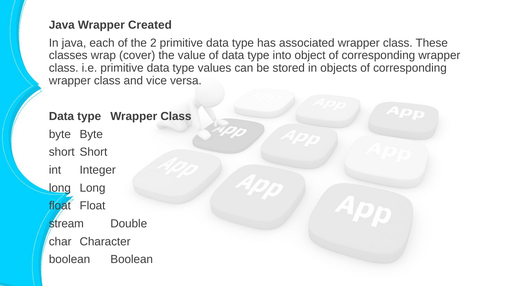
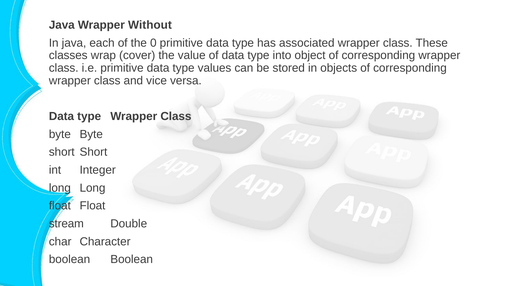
Created: Created -> Without
2: 2 -> 0
